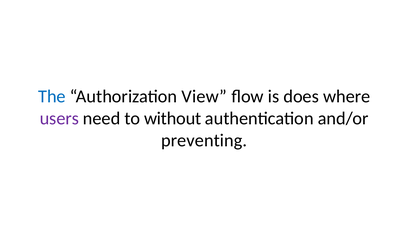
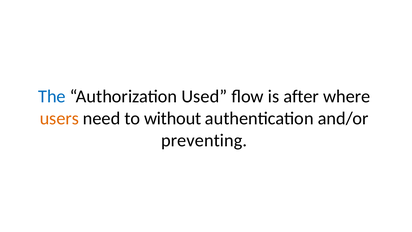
View: View -> Used
does: does -> after
users colour: purple -> orange
